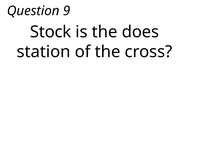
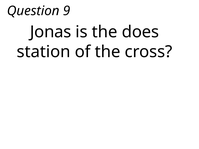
Stock: Stock -> Jonas
